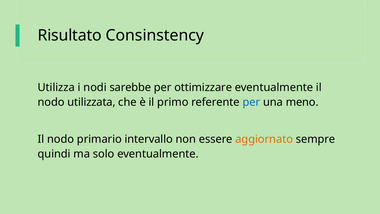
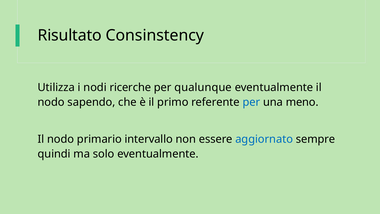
sarebbe: sarebbe -> ricerche
ottimizzare: ottimizzare -> qualunque
utilizzata: utilizzata -> sapendo
aggiornato colour: orange -> blue
